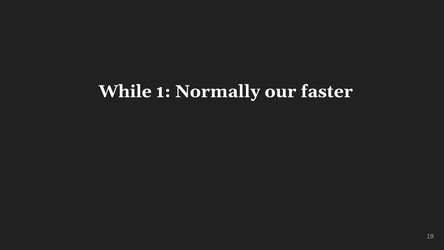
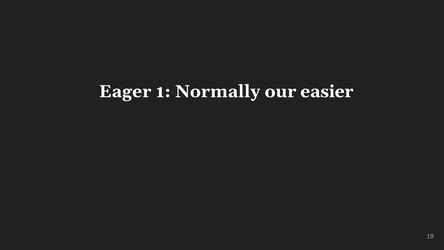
While: While -> Eager
faster: faster -> easier
